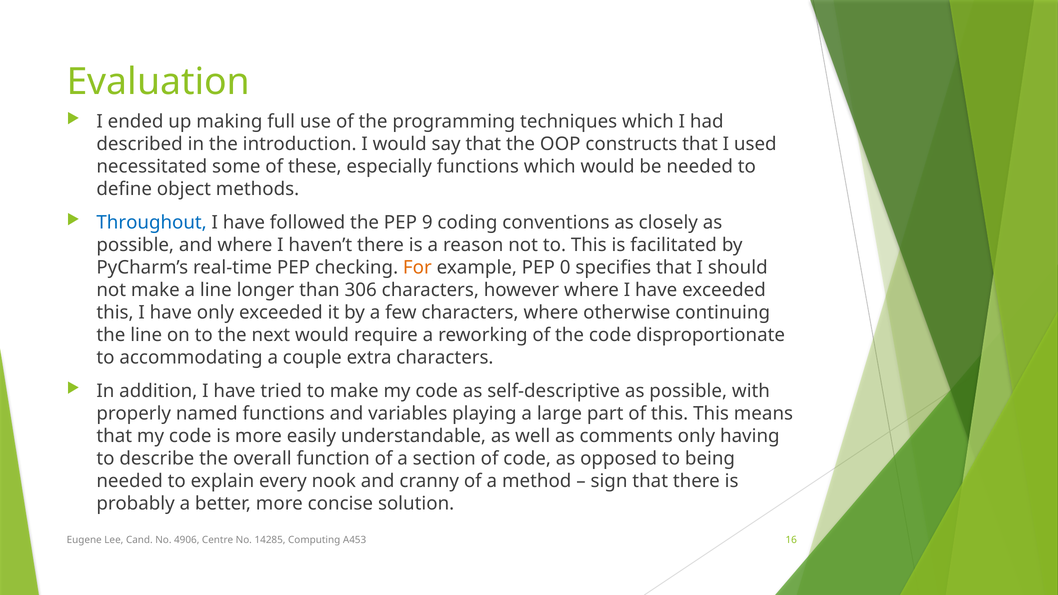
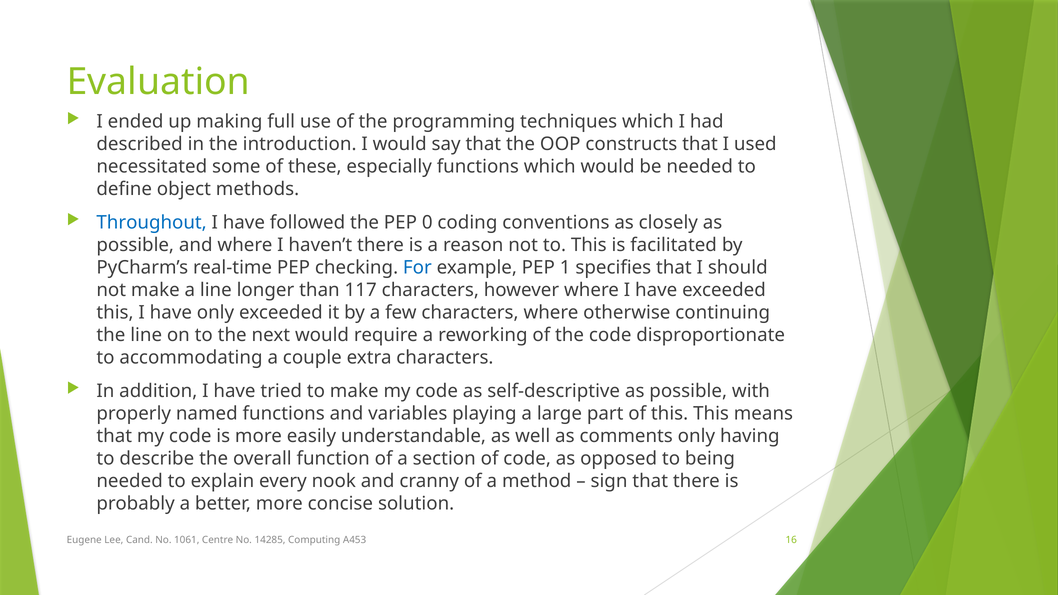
9: 9 -> 0
For colour: orange -> blue
0: 0 -> 1
306: 306 -> 117
4906: 4906 -> 1061
